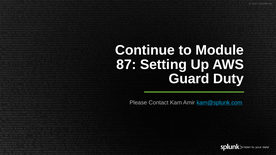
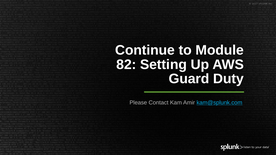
87: 87 -> 82
